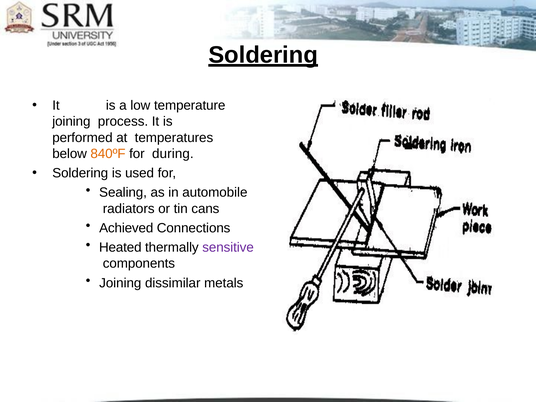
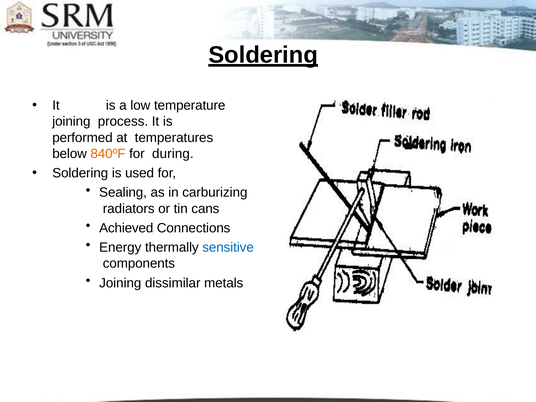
automobile: automobile -> carburizing
Heated: Heated -> Energy
sensitive colour: purple -> blue
